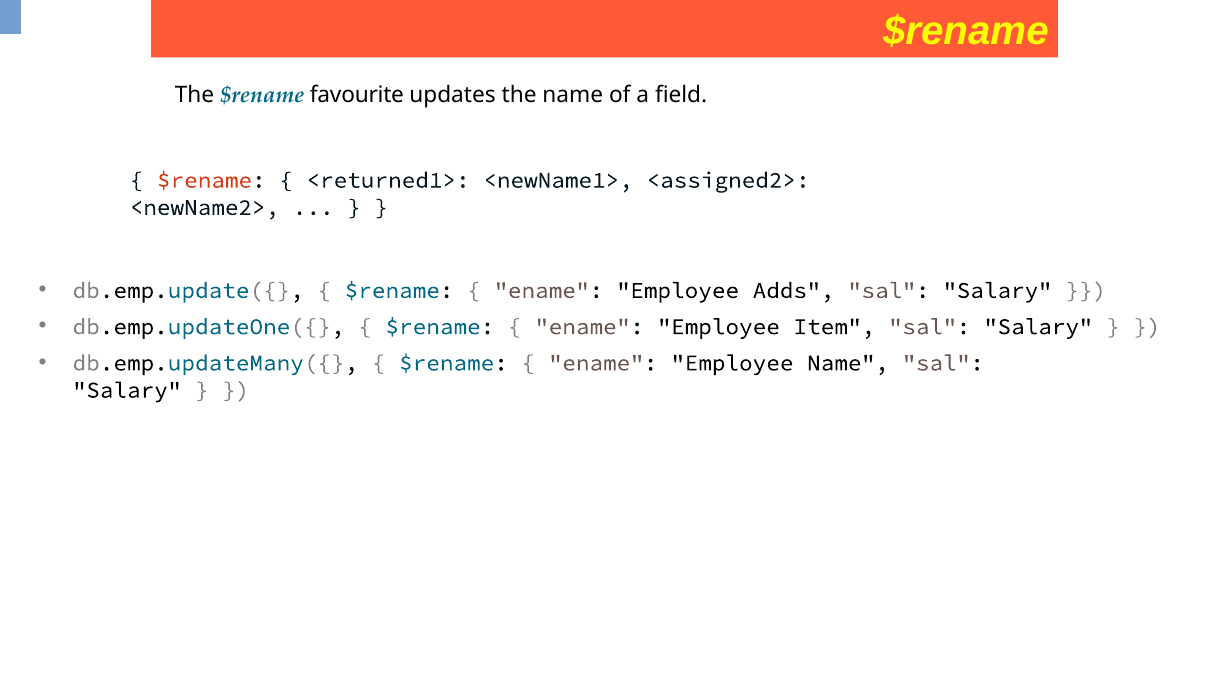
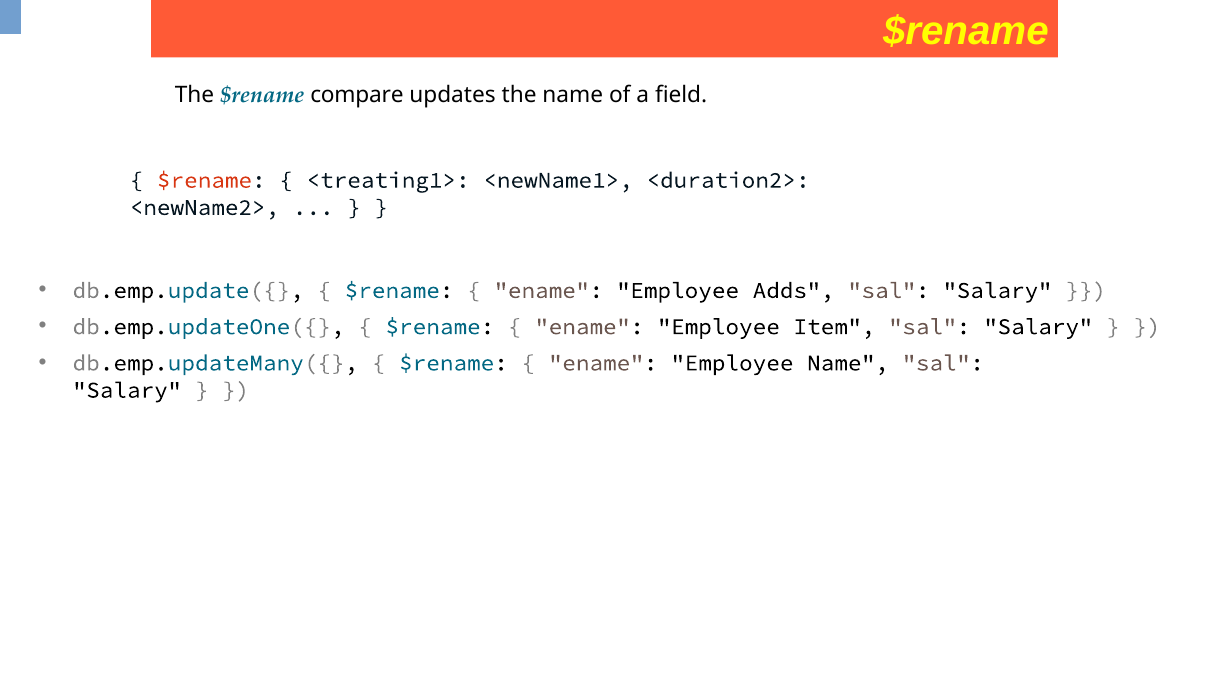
favourite: favourite -> compare
<returned1>: <returned1> -> <treating1>
<assigned2>: <assigned2> -> <duration2>
